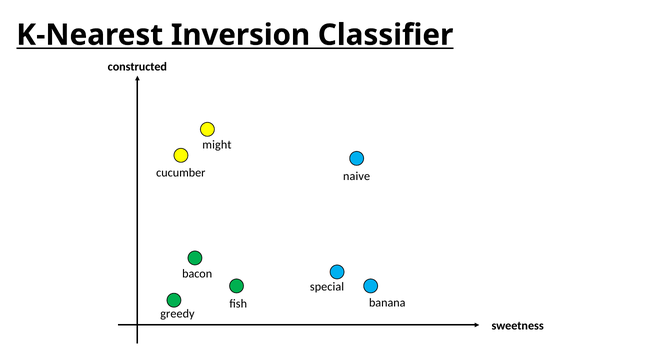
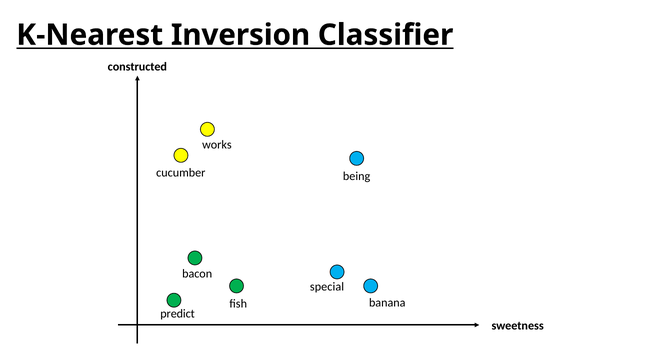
might: might -> works
naive: naive -> being
greedy: greedy -> predict
